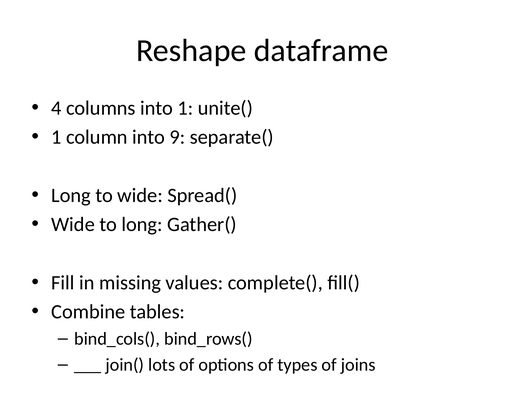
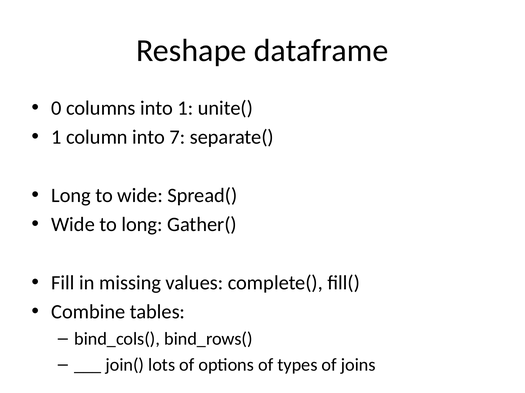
4: 4 -> 0
9: 9 -> 7
